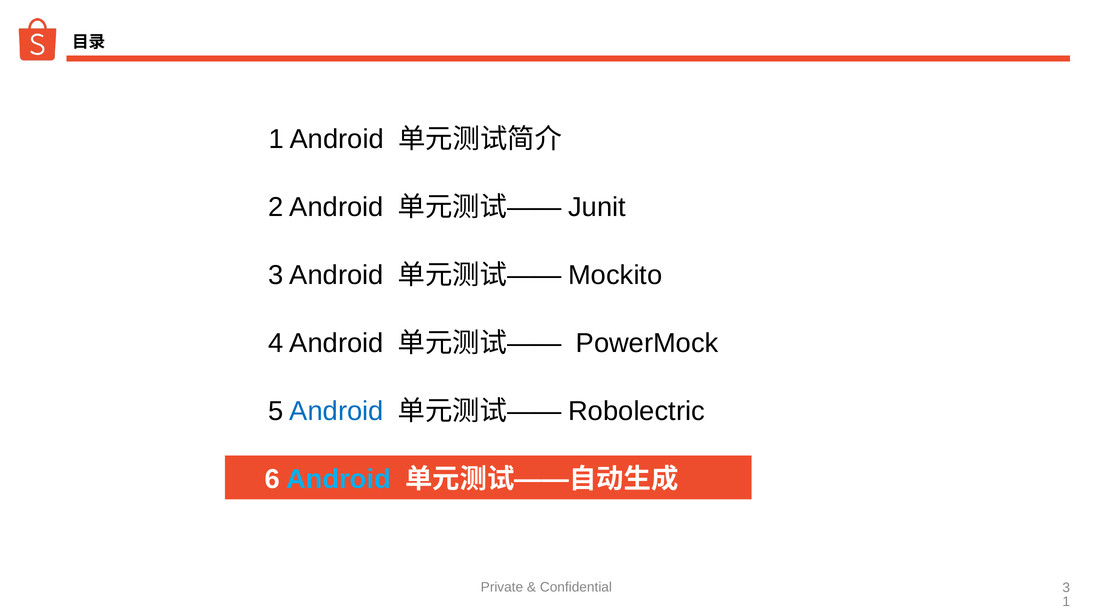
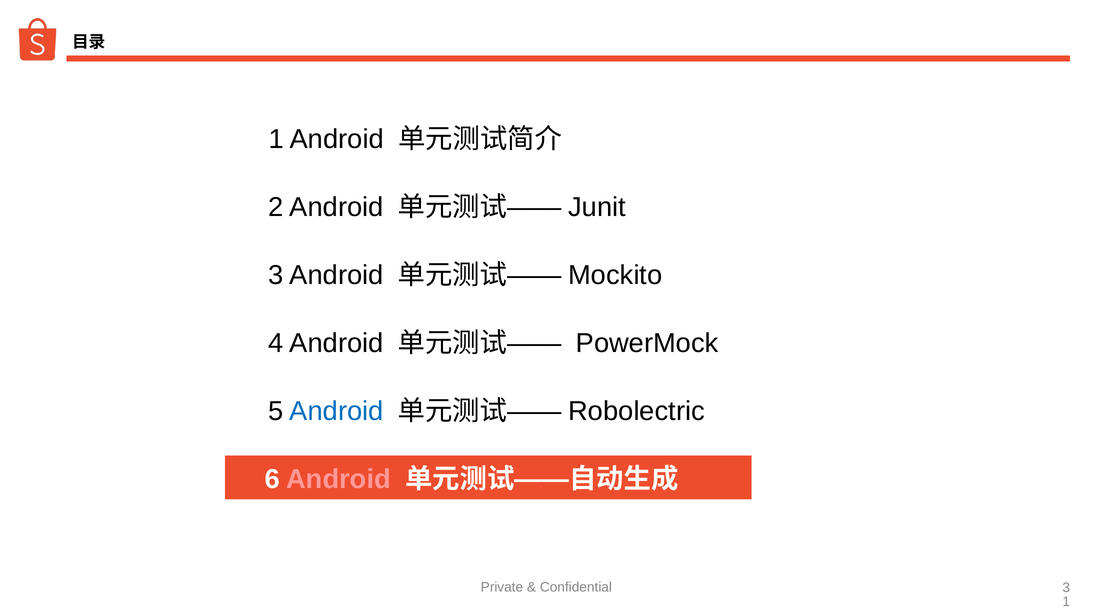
Android at (338, 479) colour: light blue -> pink
